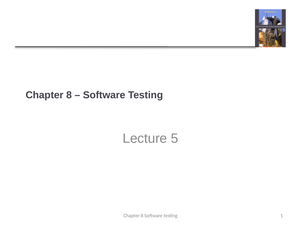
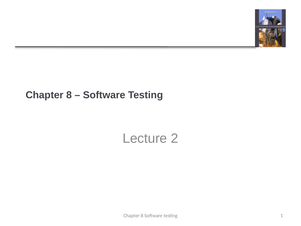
5: 5 -> 2
